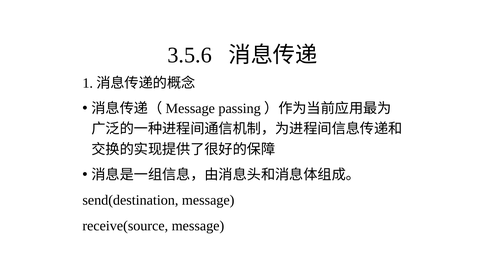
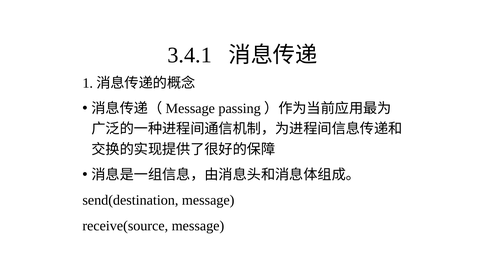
3.5.6: 3.5.6 -> 3.4.1
